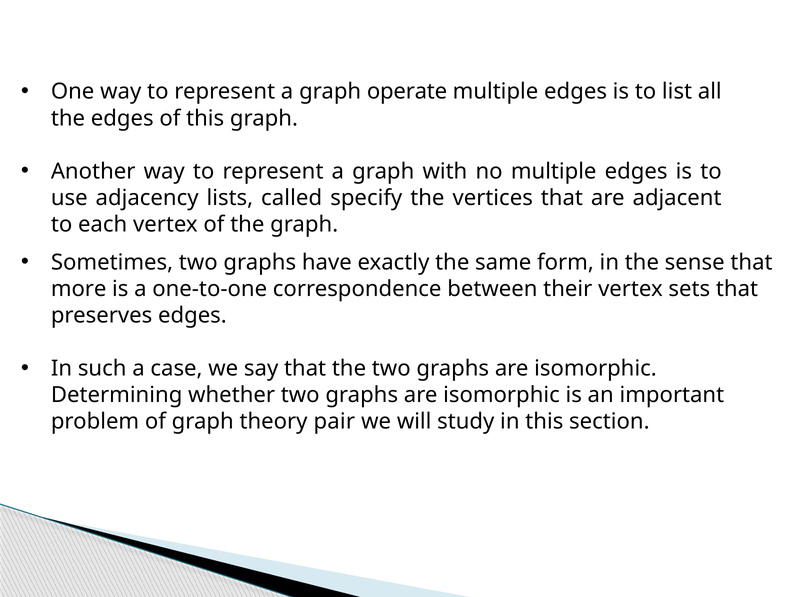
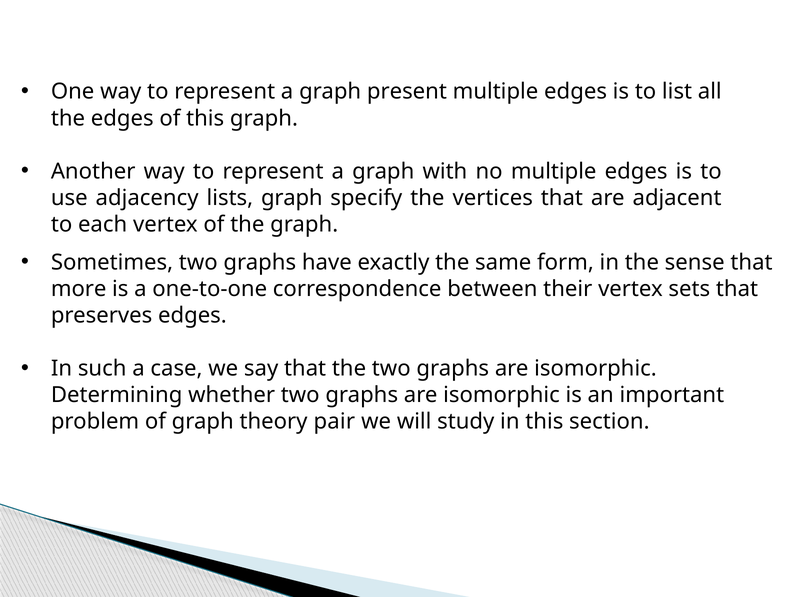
operate: operate -> present
lists called: called -> graph
